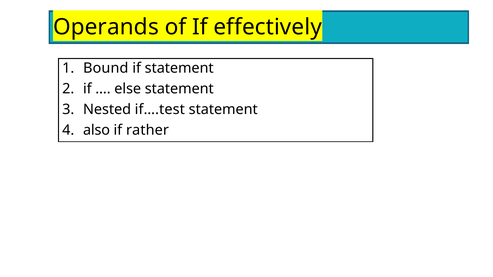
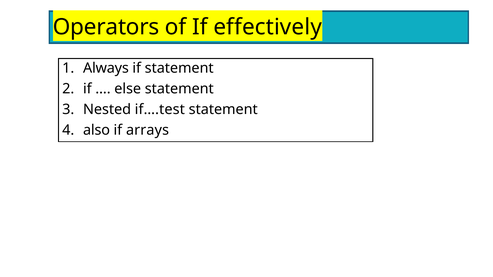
Operands: Operands -> Operators
Bound: Bound -> Always
rather: rather -> arrays
